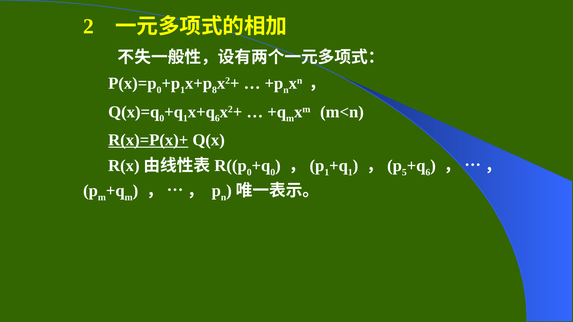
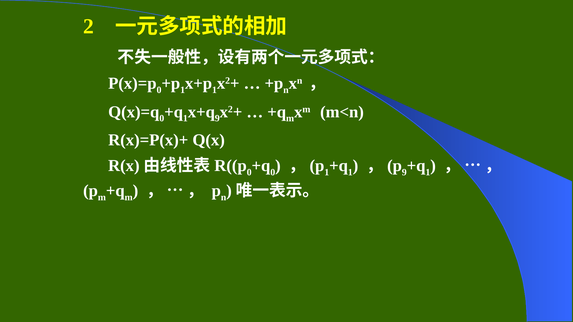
8 at (214, 90): 8 -> 1
6 at (217, 118): 6 -> 9
R(x)=P(x)+ underline: present -> none
5 at (404, 172): 5 -> 9
6 at (428, 172): 6 -> 1
